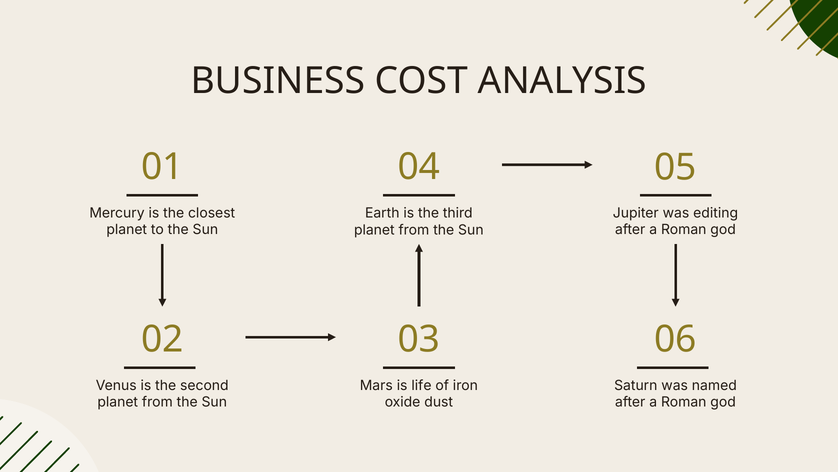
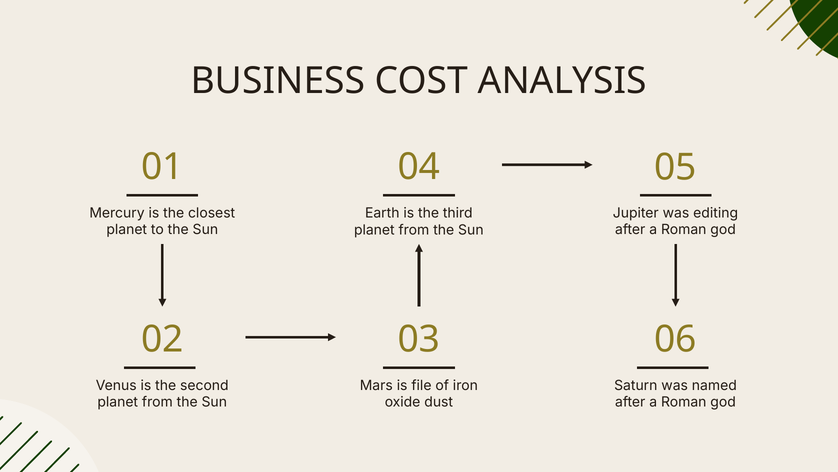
life: life -> file
